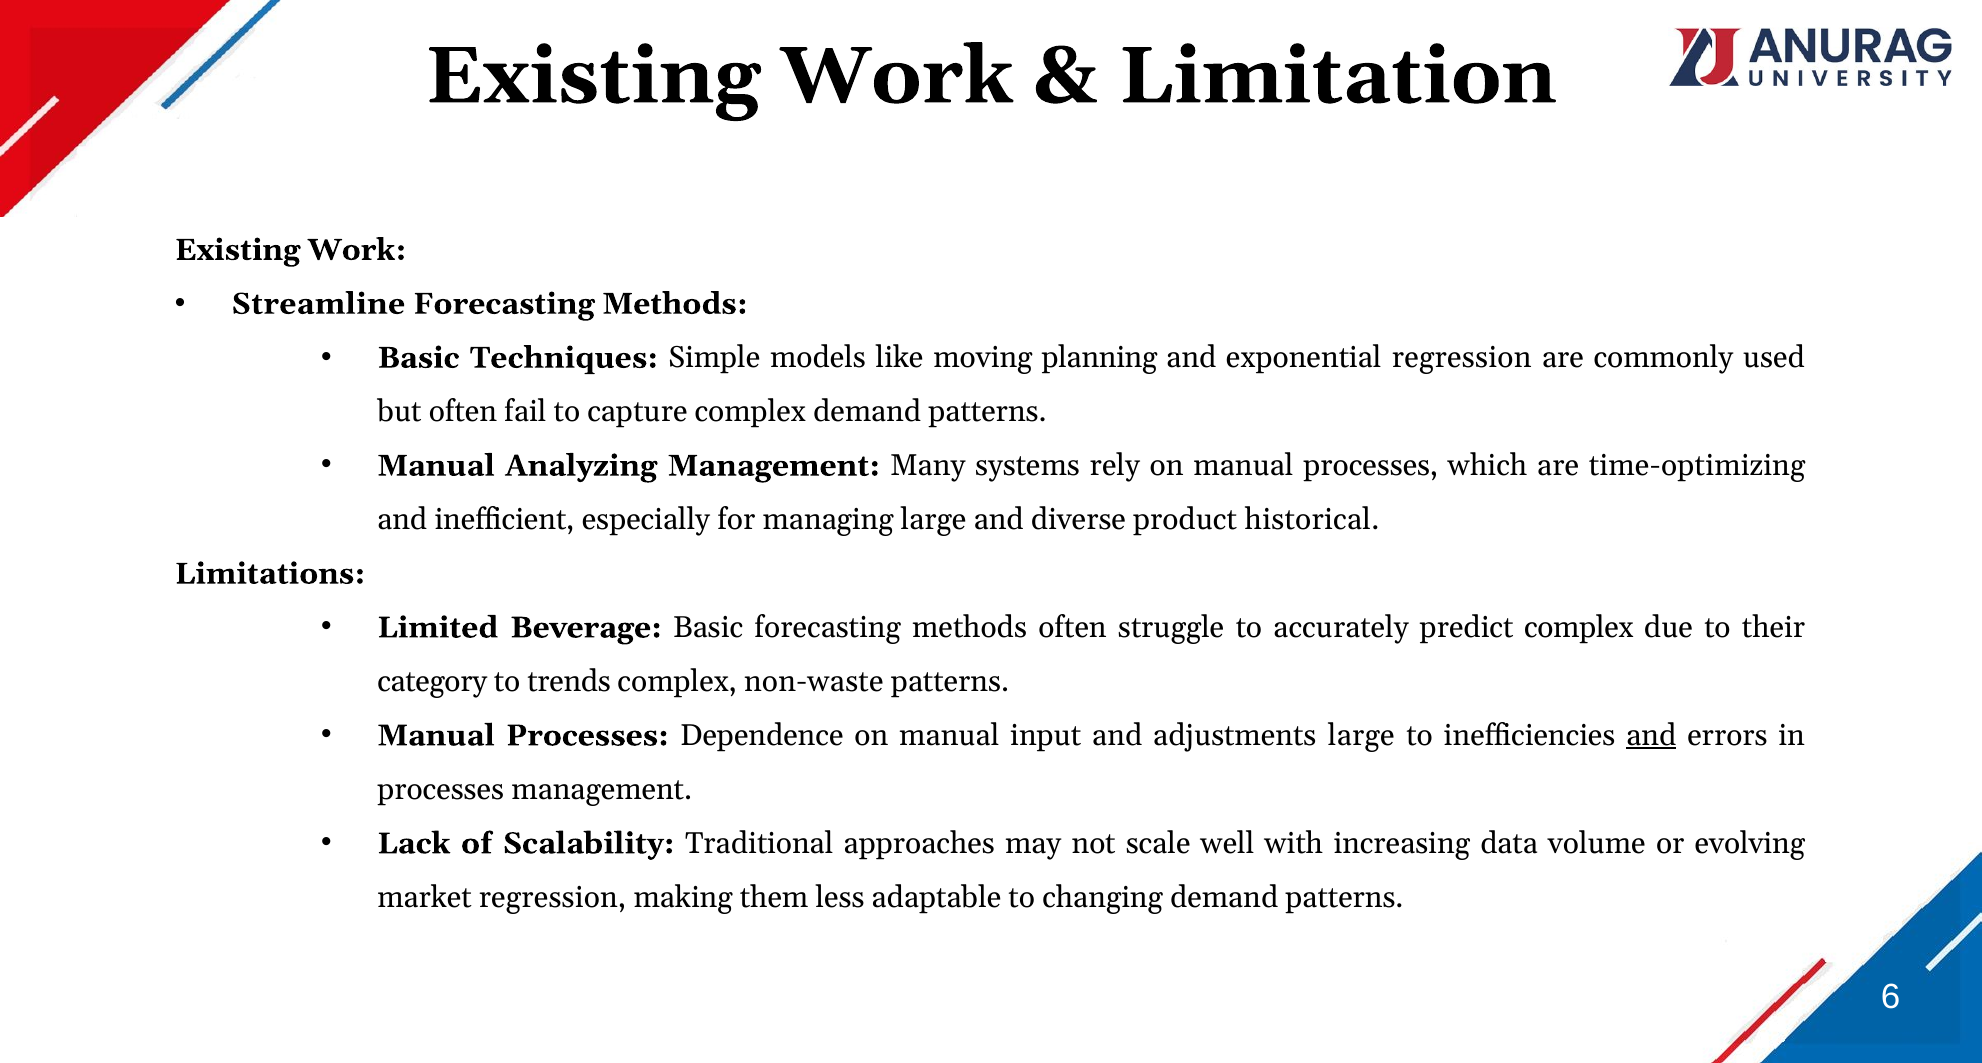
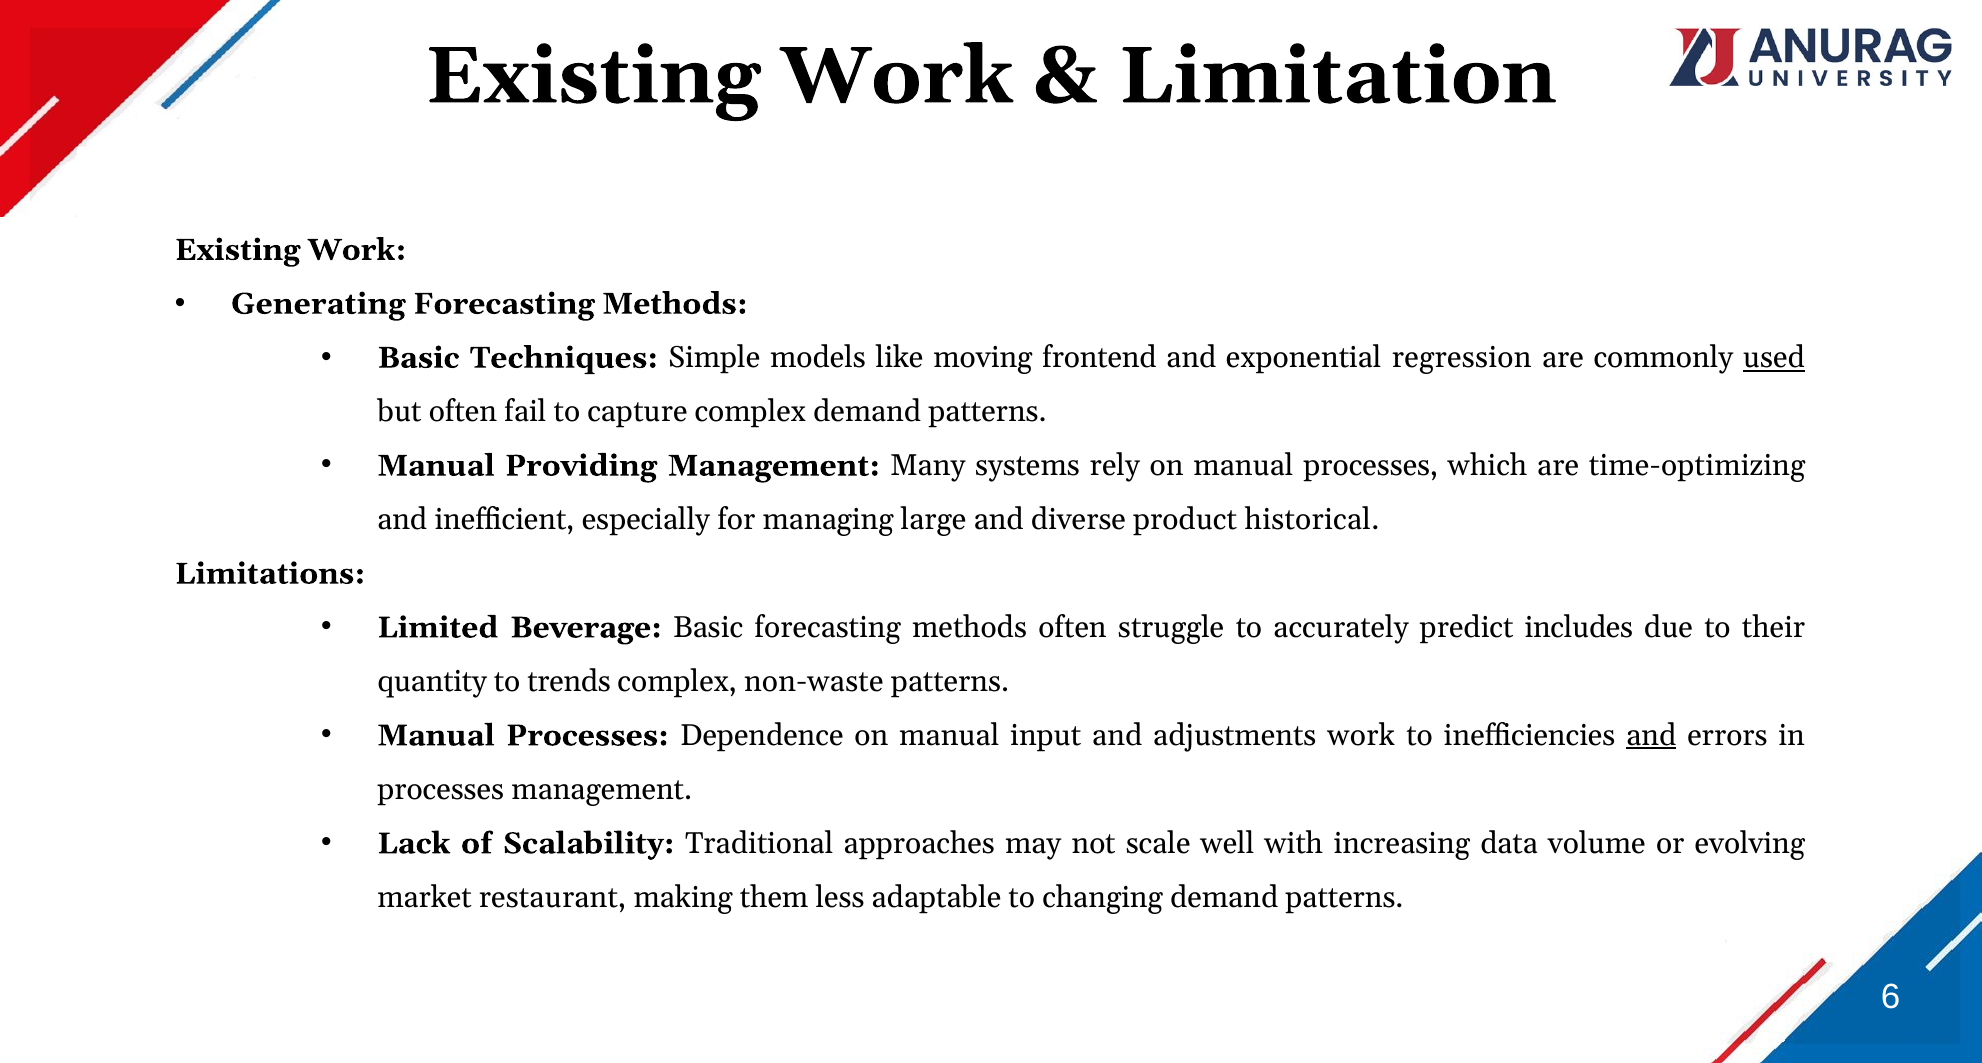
Streamline: Streamline -> Generating
planning: planning -> frontend
used underline: none -> present
Analyzing: Analyzing -> Providing
predict complex: complex -> includes
category: category -> quantity
adjustments large: large -> work
market regression: regression -> restaurant
